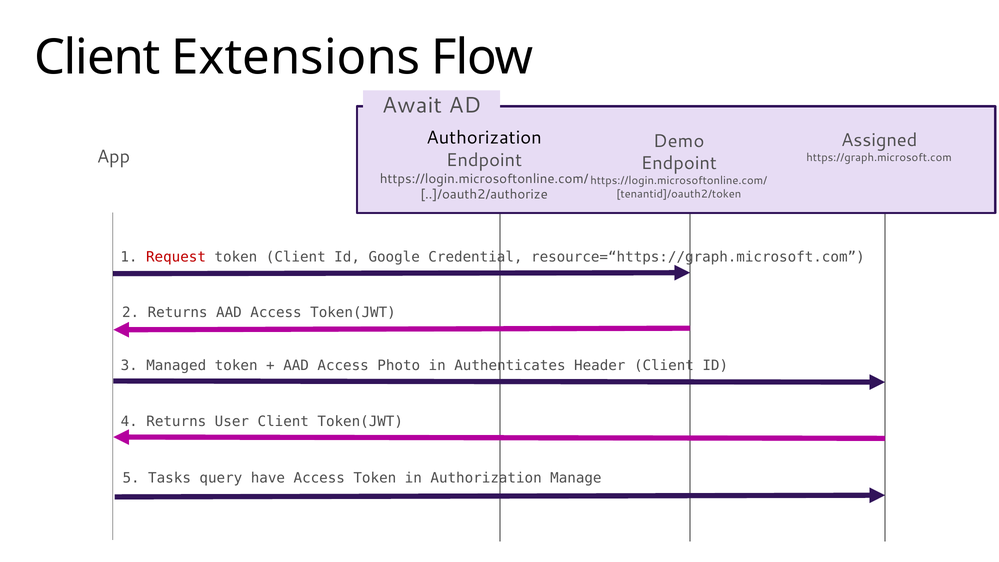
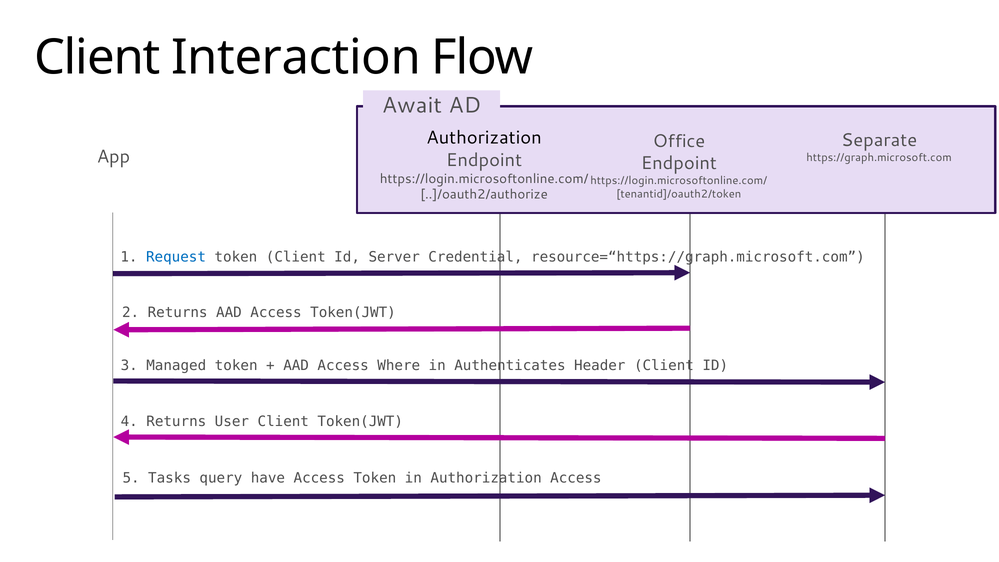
Extensions: Extensions -> Interaction
Assigned: Assigned -> Separate
Demo: Demo -> Office
Request colour: red -> blue
Google: Google -> Server
Photo: Photo -> Where
Authorization Manage: Manage -> Access
